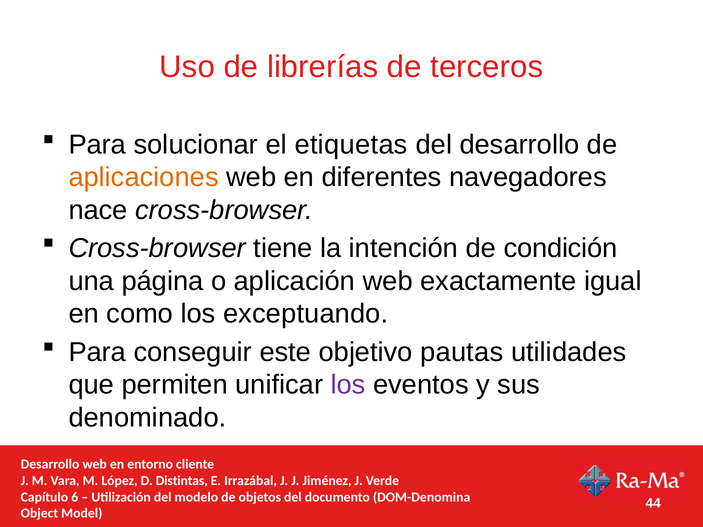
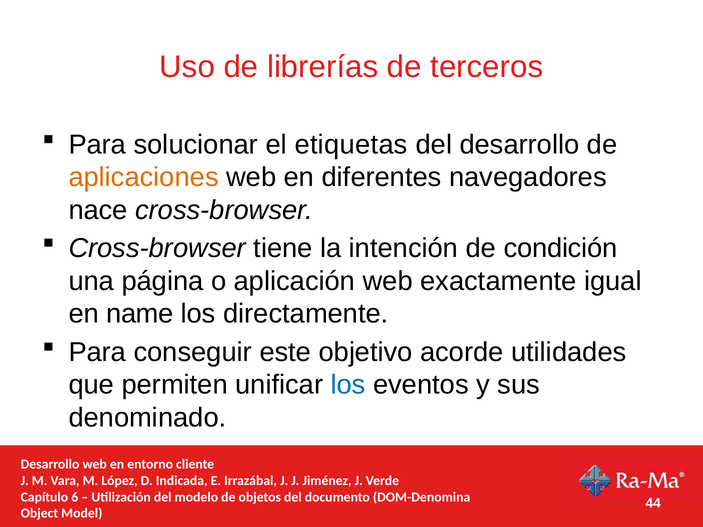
como: como -> name
exceptuando: exceptuando -> directamente
pautas: pautas -> acorde
los at (348, 385) colour: purple -> blue
Distintas: Distintas -> Indicada
